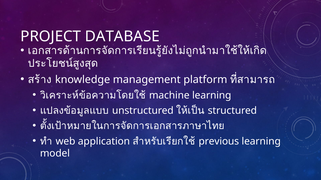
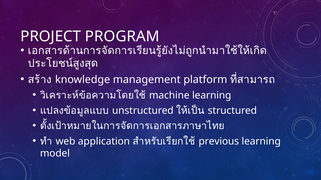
DATABASE: DATABASE -> PROGRAM
